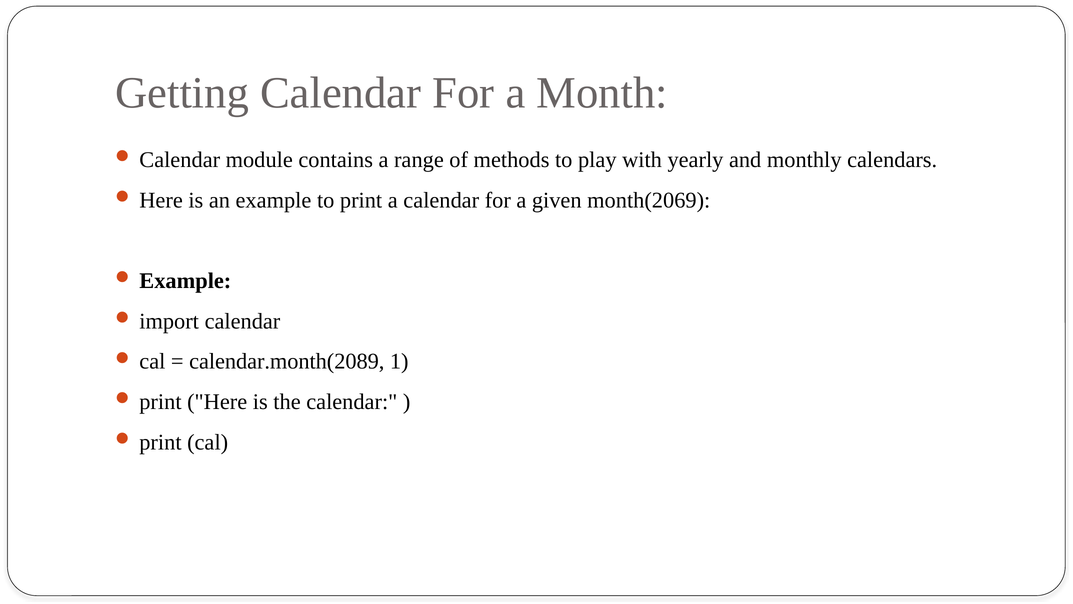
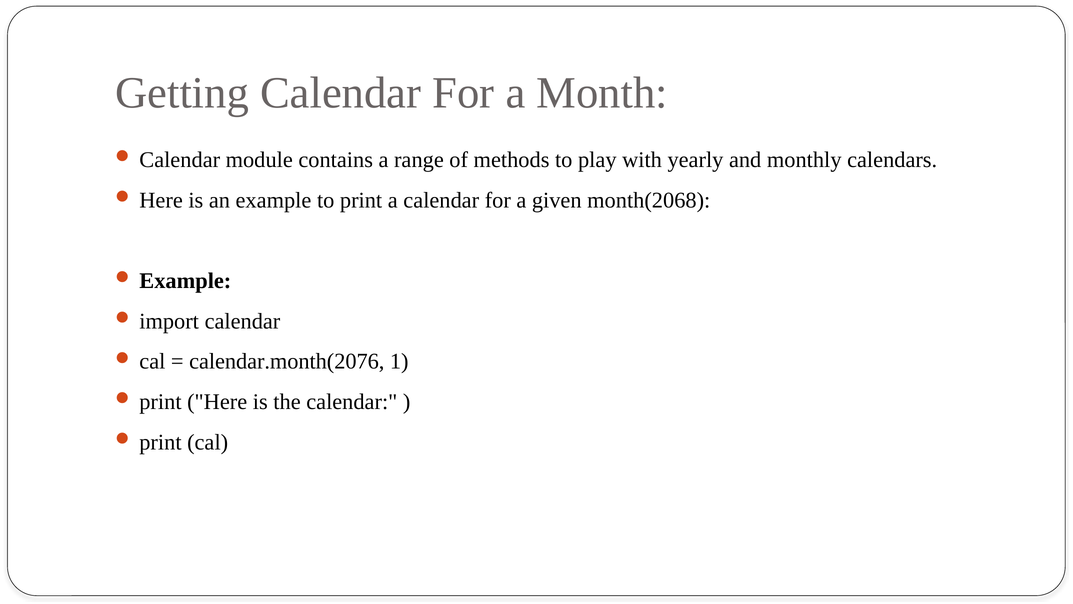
month(2069: month(2069 -> month(2068
calendar.month(2089: calendar.month(2089 -> calendar.month(2076
